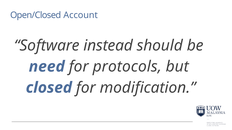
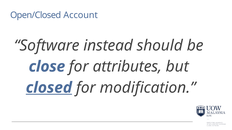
need: need -> close
protocols: protocols -> attributes
closed underline: none -> present
